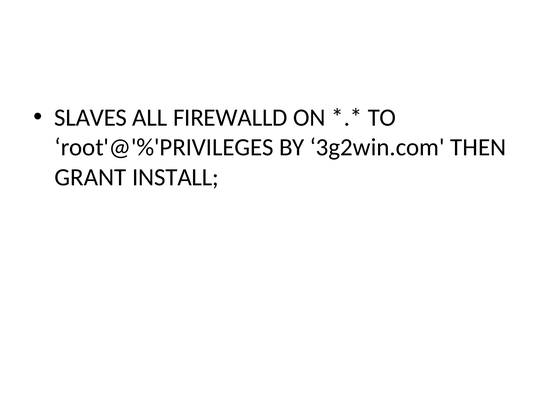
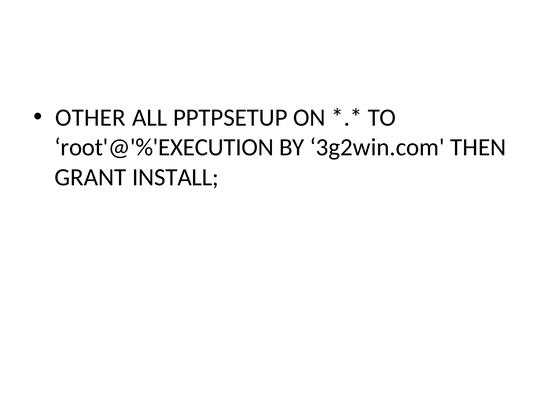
SLAVES: SLAVES -> OTHER
FIREWALLD: FIREWALLD -> PPTPSETUP
root'@'%'PRIVILEGES: root'@'%'PRIVILEGES -> root'@'%'EXECUTION
